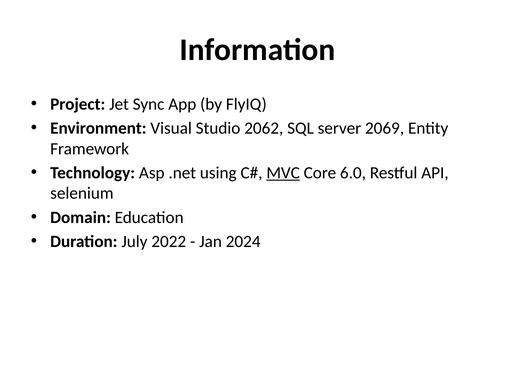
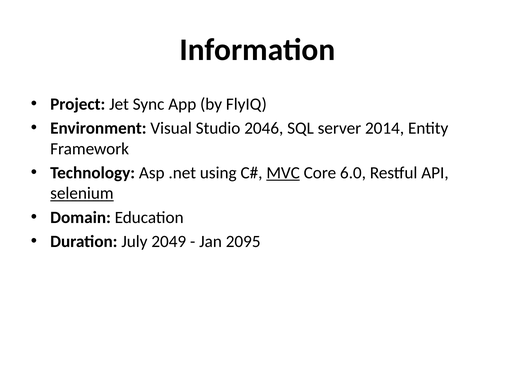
2062: 2062 -> 2046
2069: 2069 -> 2014
selenium underline: none -> present
2022: 2022 -> 2049
2024: 2024 -> 2095
